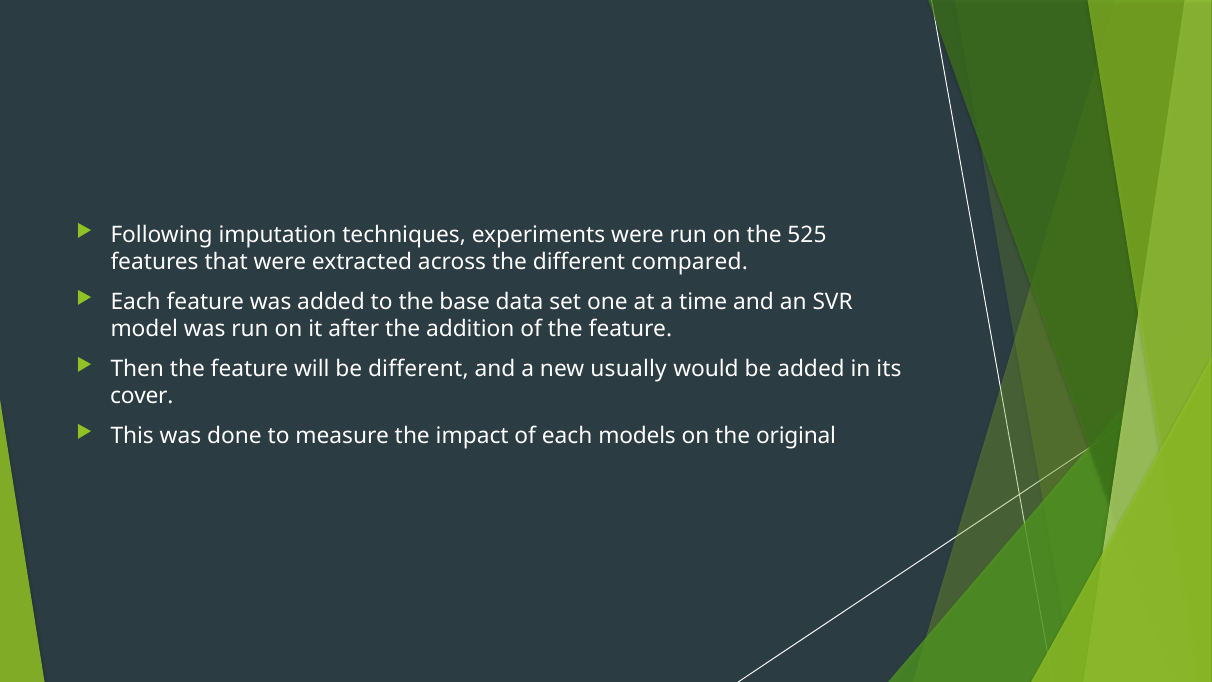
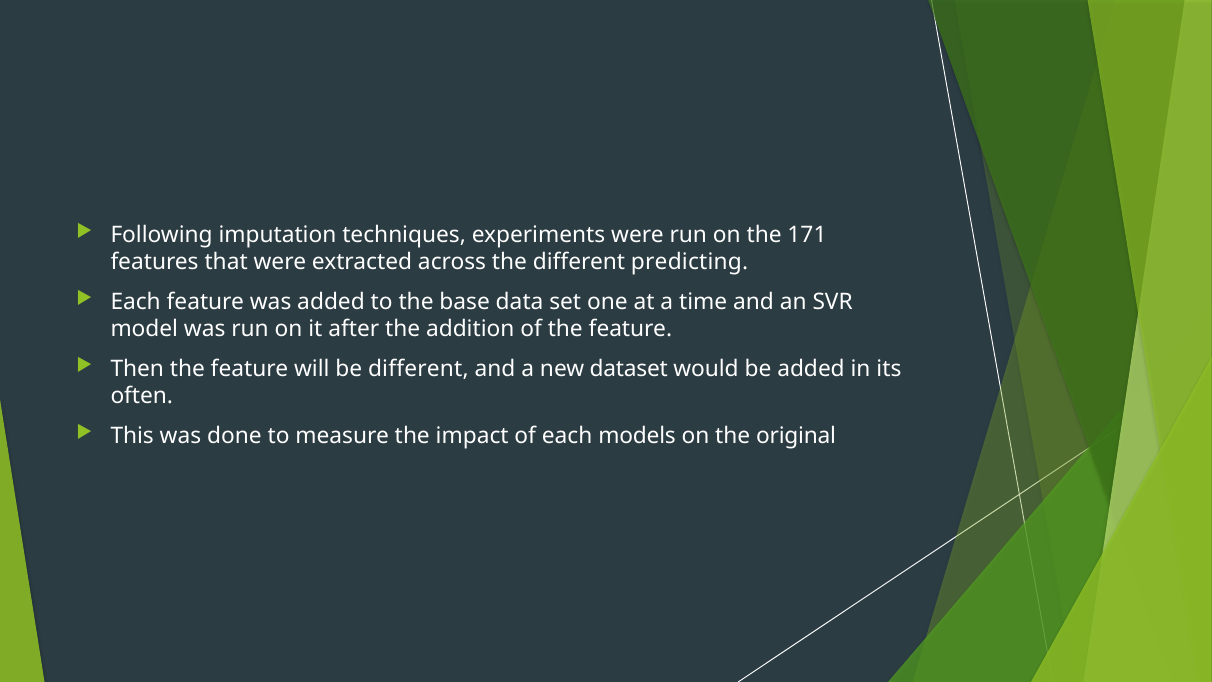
525: 525 -> 171
compared: compared -> predicting
usually: usually -> dataset
cover: cover -> often
